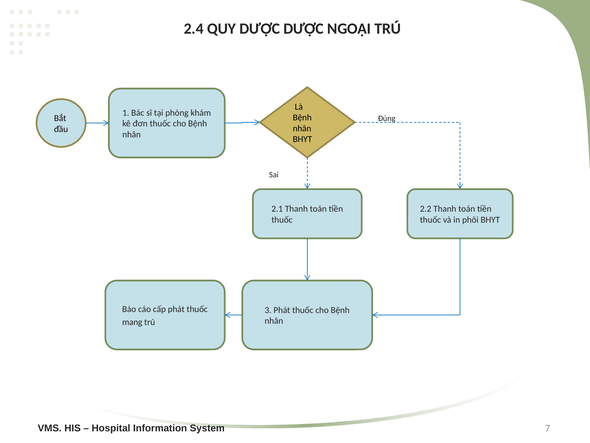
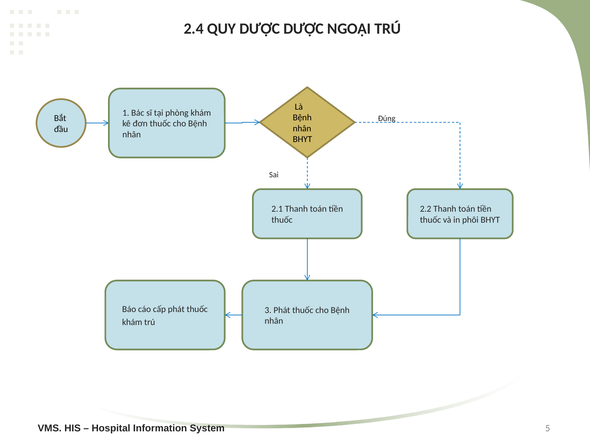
mang at (132, 322): mang -> khám
7: 7 -> 5
